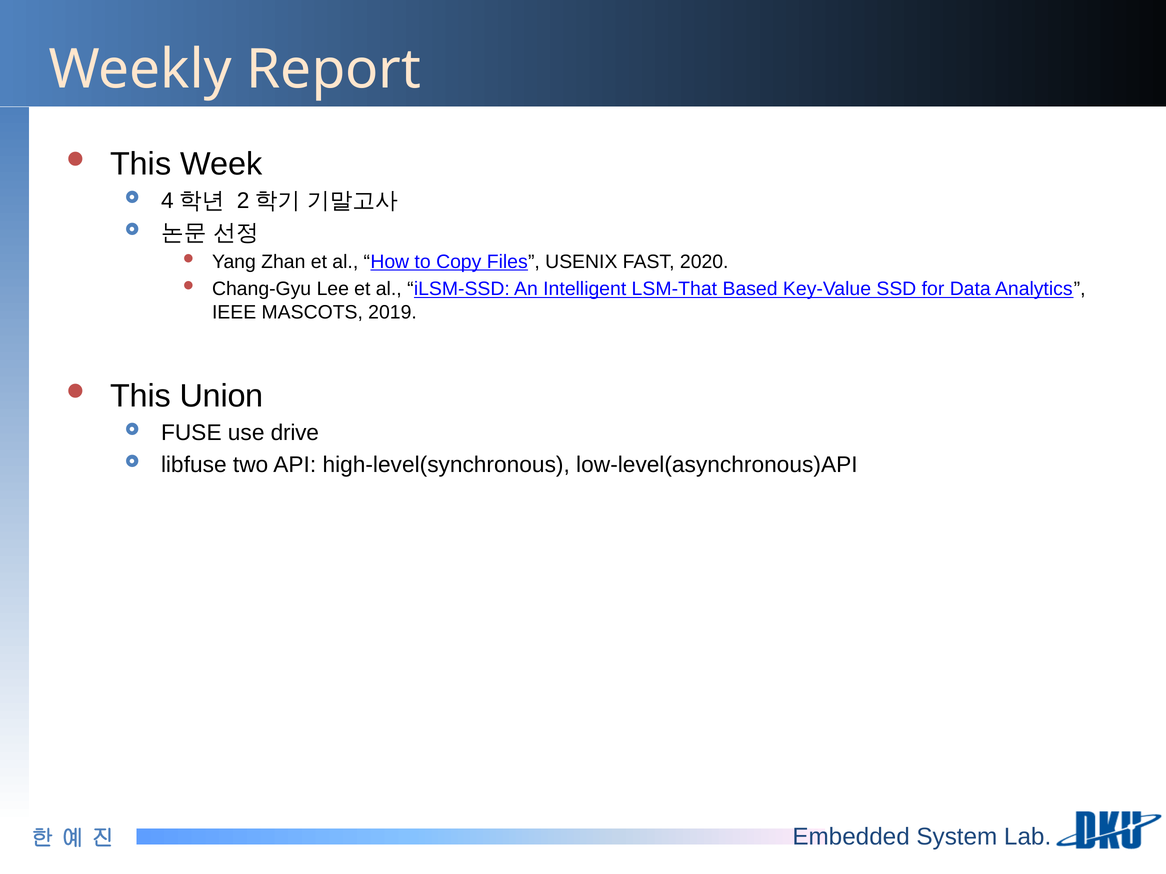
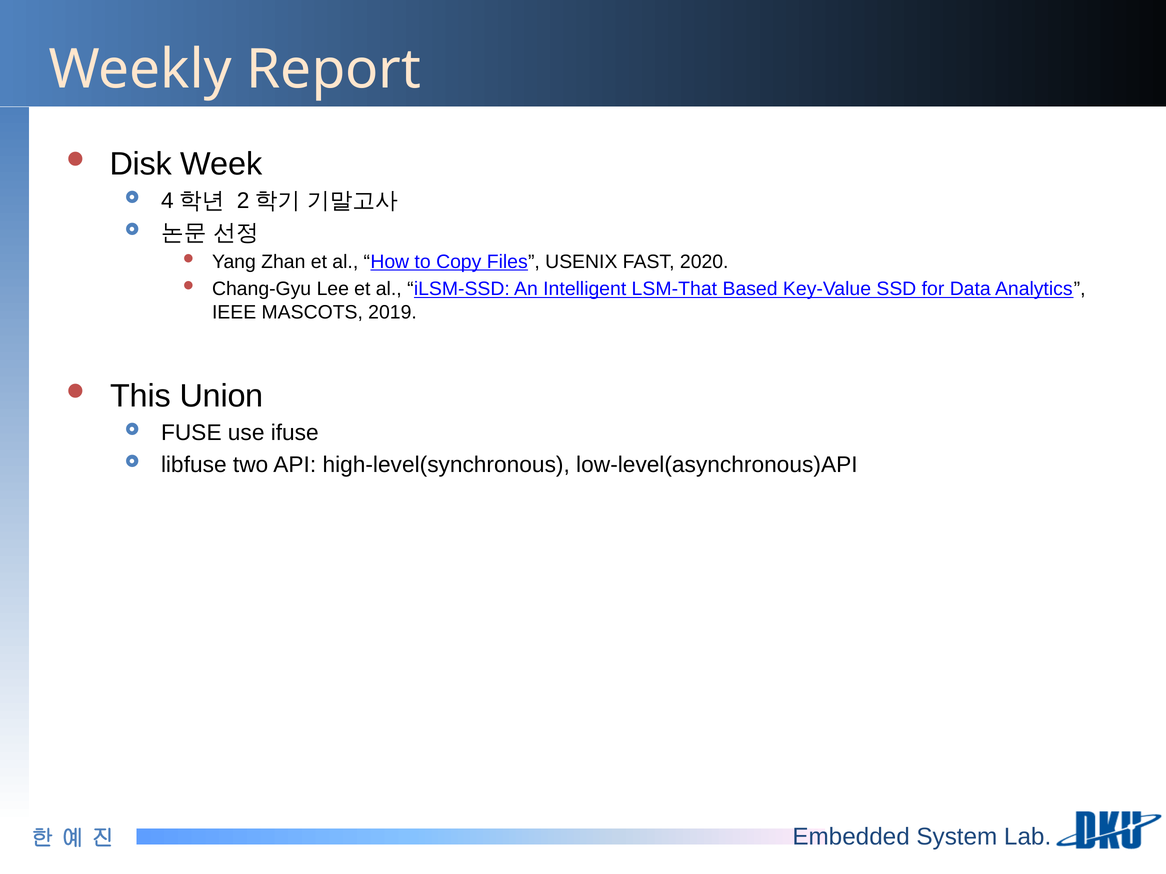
This at (141, 164): This -> Disk
drive: drive -> ifuse
